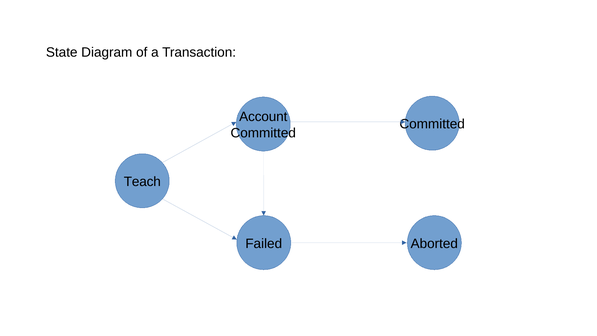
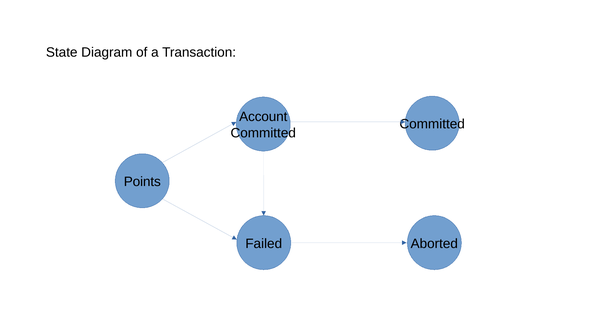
Teach: Teach -> Points
